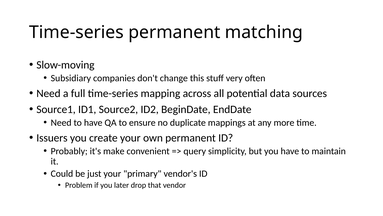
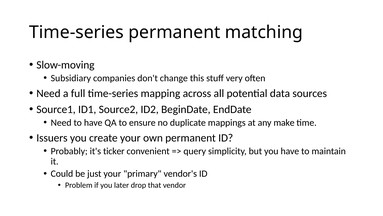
more: more -> make
make: make -> ticker
